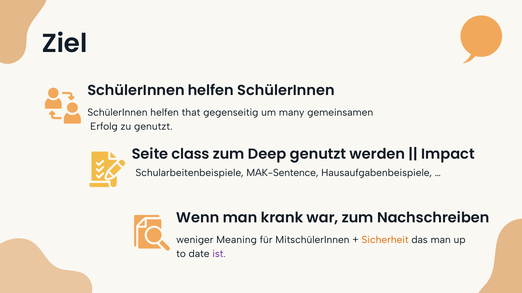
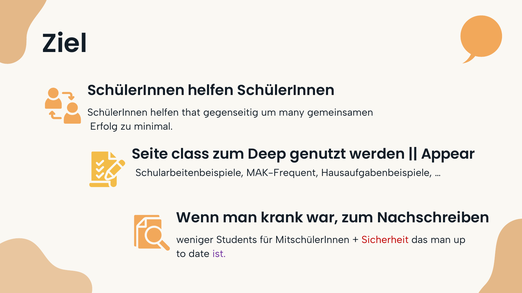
zu genutzt: genutzt -> minimal
Impact: Impact -> Appear
MAK-Sentence: MAK-Sentence -> MAK-Frequent
Meaning: Meaning -> Students
Sicherheit colour: orange -> red
